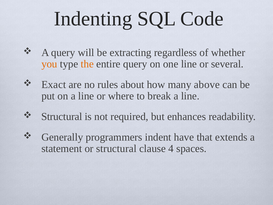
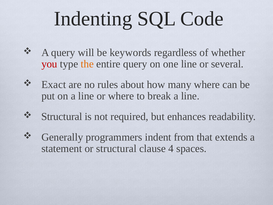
extracting: extracting -> keywords
you colour: orange -> red
many above: above -> where
have: have -> from
